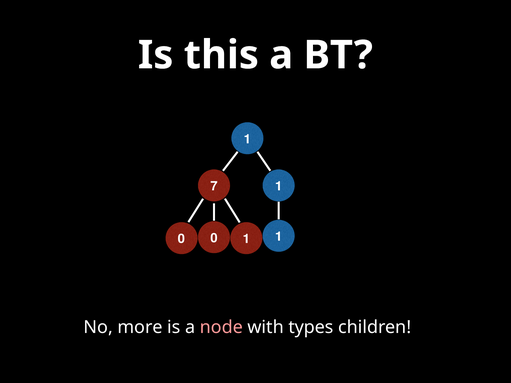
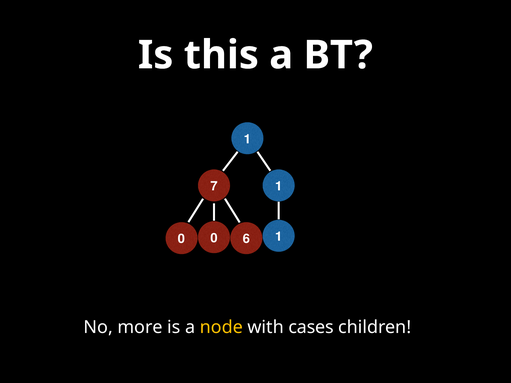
1 at (246, 239): 1 -> 6
node colour: pink -> yellow
types: types -> cases
